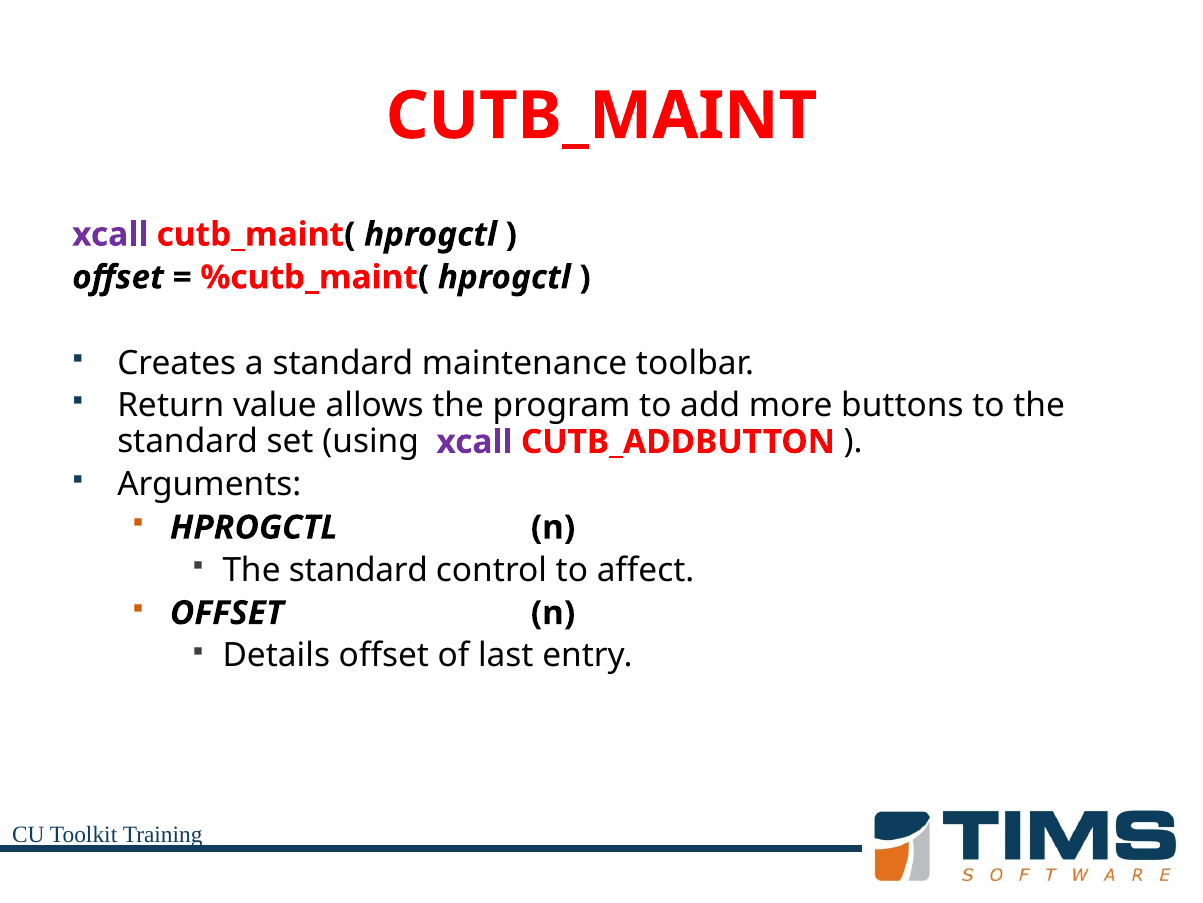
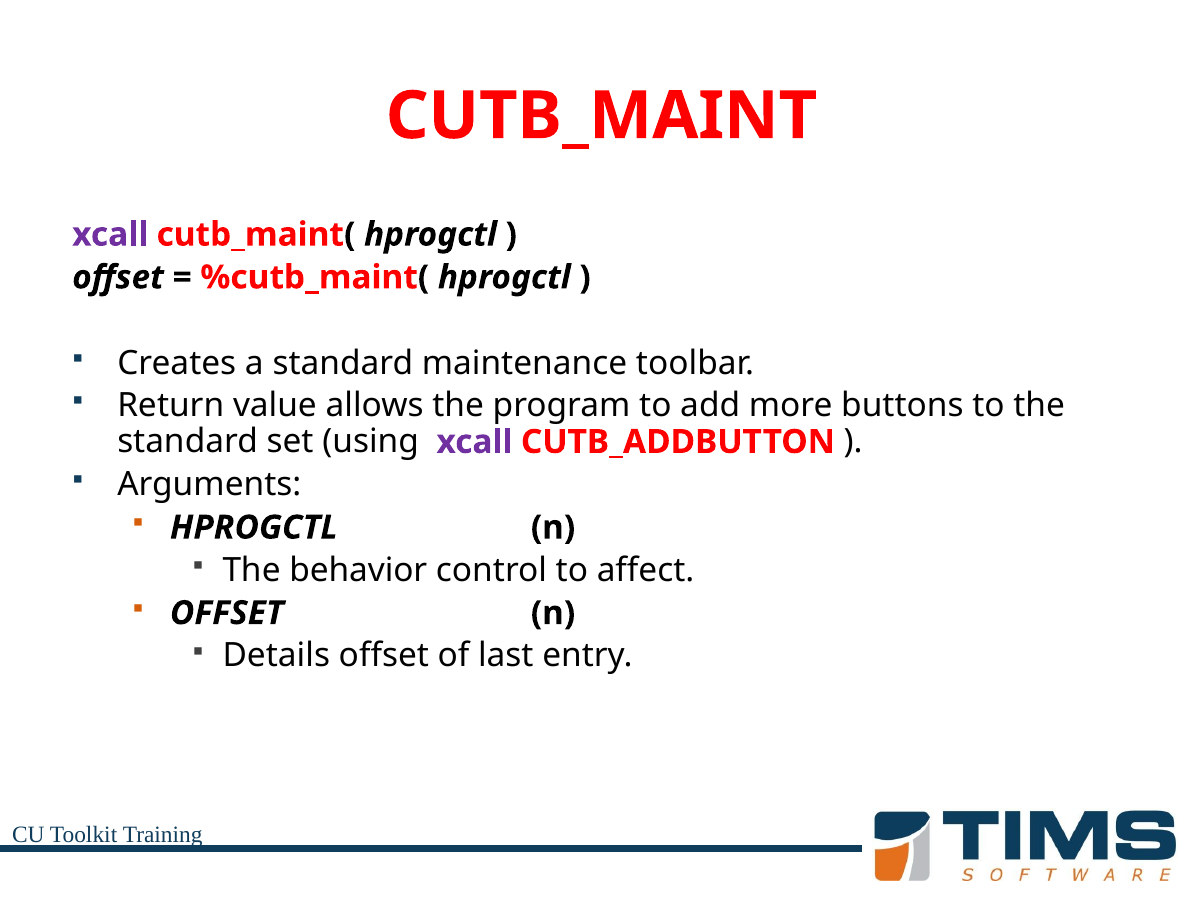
standard at (358, 570): standard -> behavior
